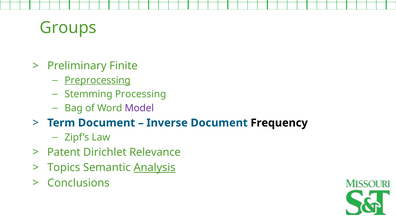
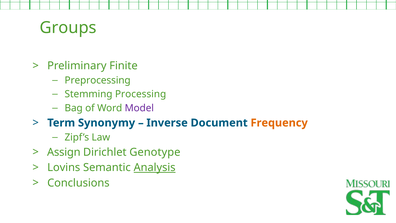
Preprocessing underline: present -> none
Term Document: Document -> Synonymy
Frequency colour: black -> orange
Patent: Patent -> Assign
Relevance: Relevance -> Genotype
Topics: Topics -> Lovins
